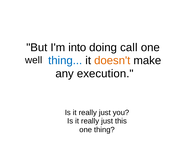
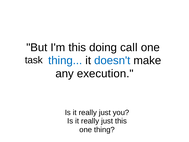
I'm into: into -> this
doesn't colour: orange -> blue
well: well -> task
